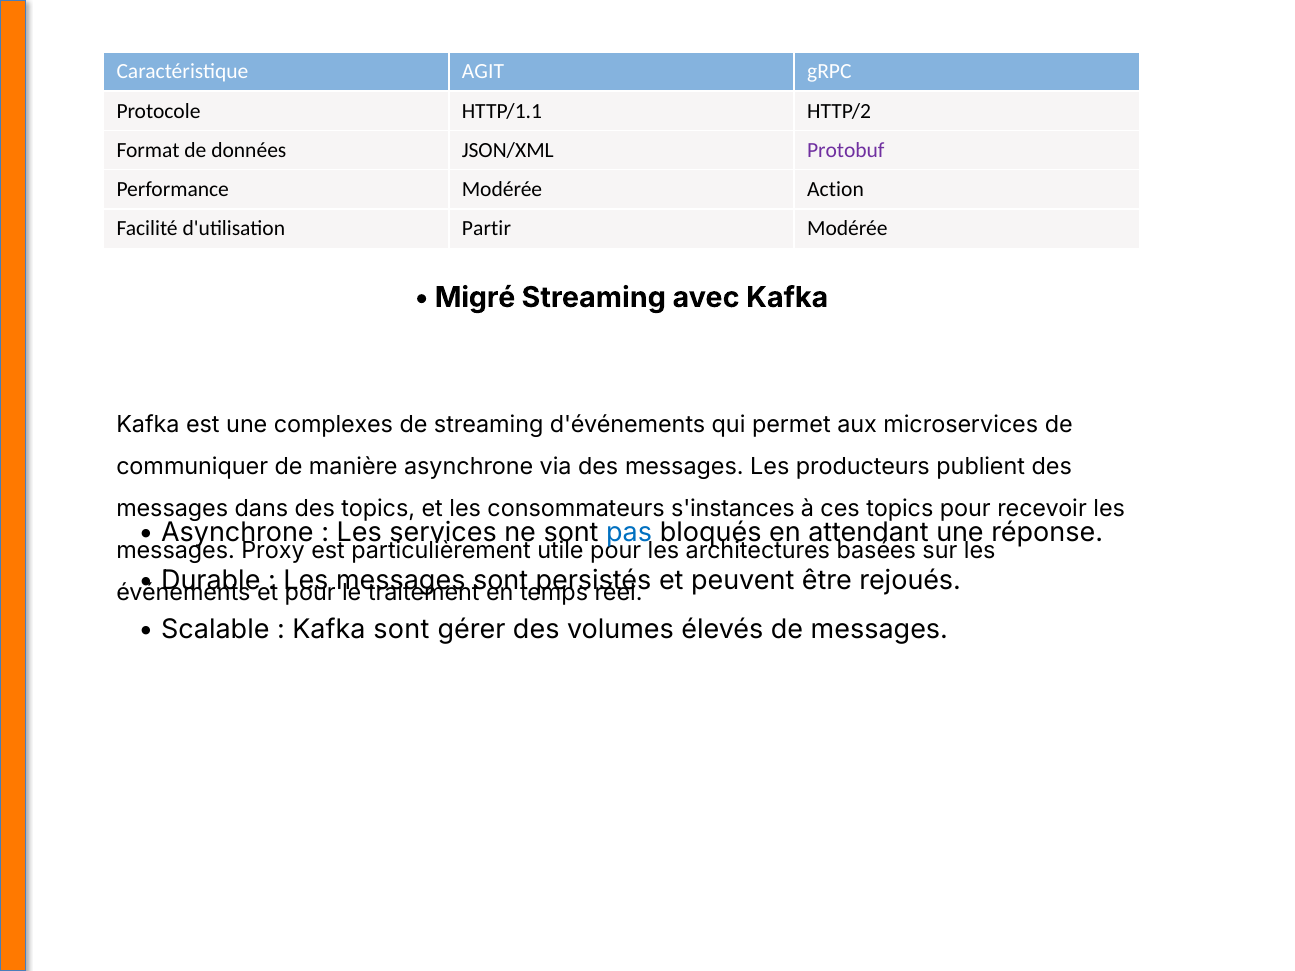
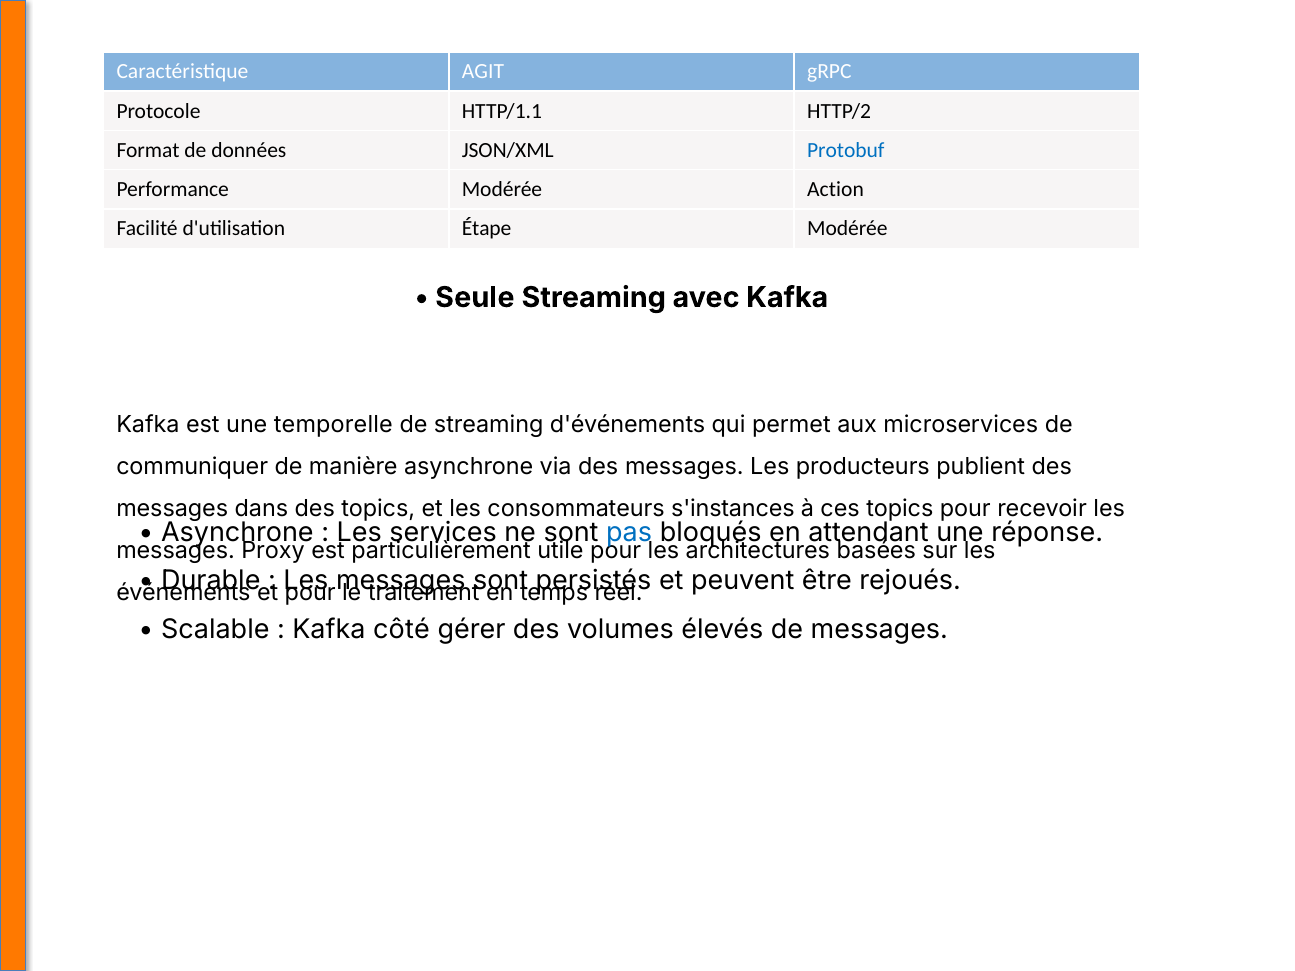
Protobuf colour: purple -> blue
Partir: Partir -> Étape
Migré: Migré -> Seule
complexes: complexes -> temporelle
Kafka sont: sont -> côté
